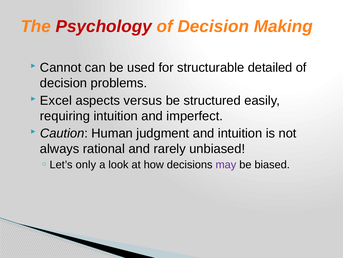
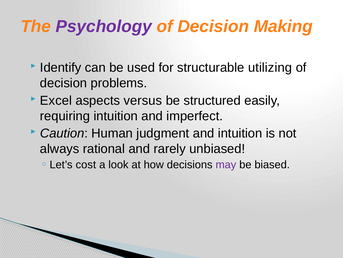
Psychology colour: red -> purple
Cannot: Cannot -> Identify
detailed: detailed -> utilizing
only: only -> cost
